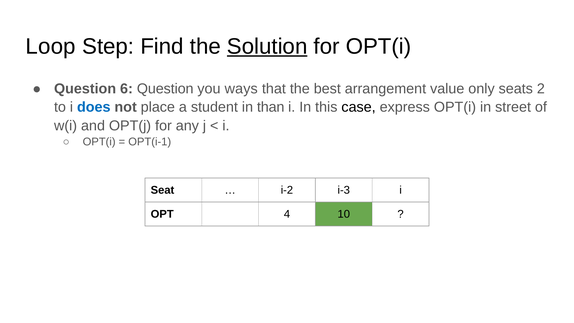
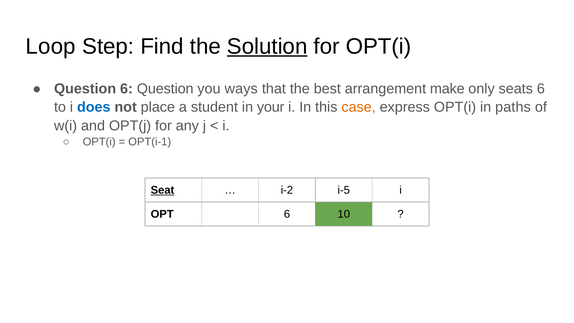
value: value -> make
seats 2: 2 -> 6
than: than -> your
case colour: black -> orange
street: street -> paths
Seat underline: none -> present
i-3: i-3 -> i-5
OPT 4: 4 -> 6
